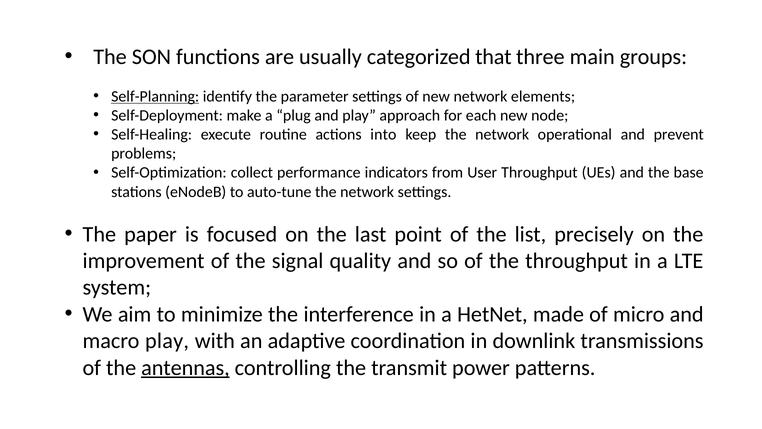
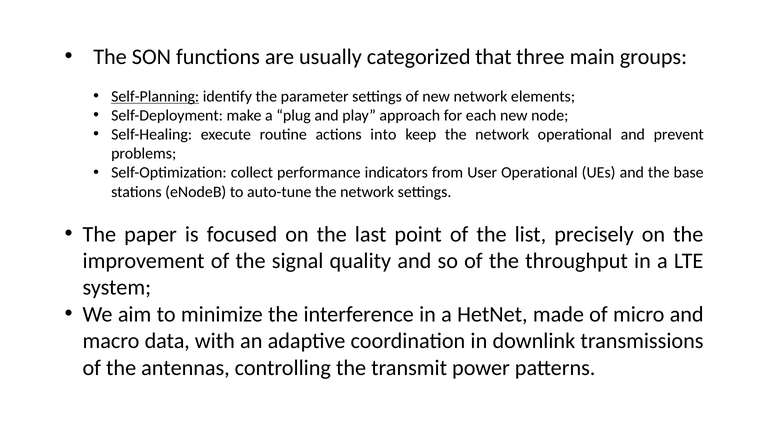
User Throughput: Throughput -> Operational
macro play: play -> data
antennas underline: present -> none
